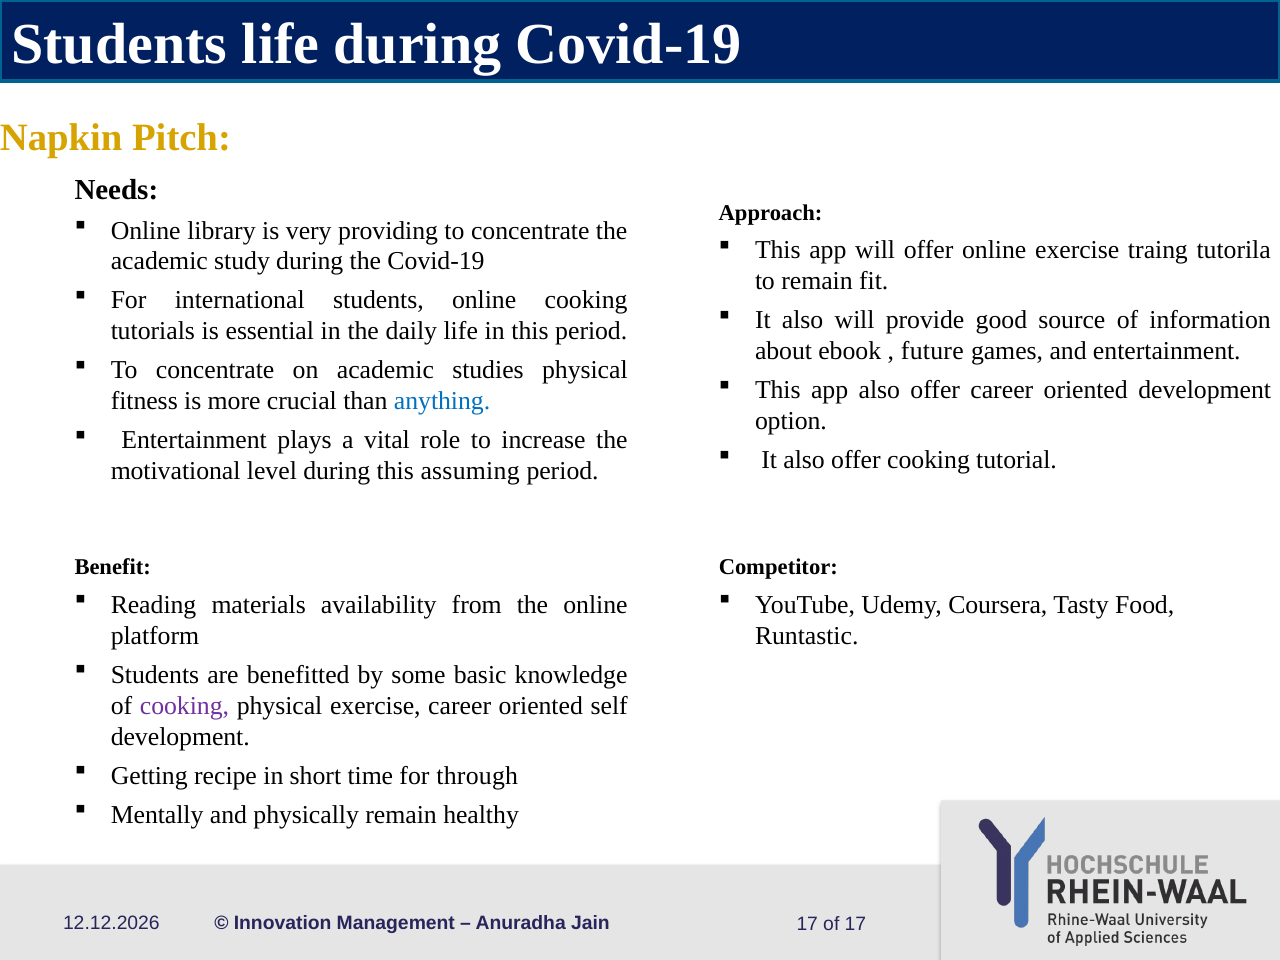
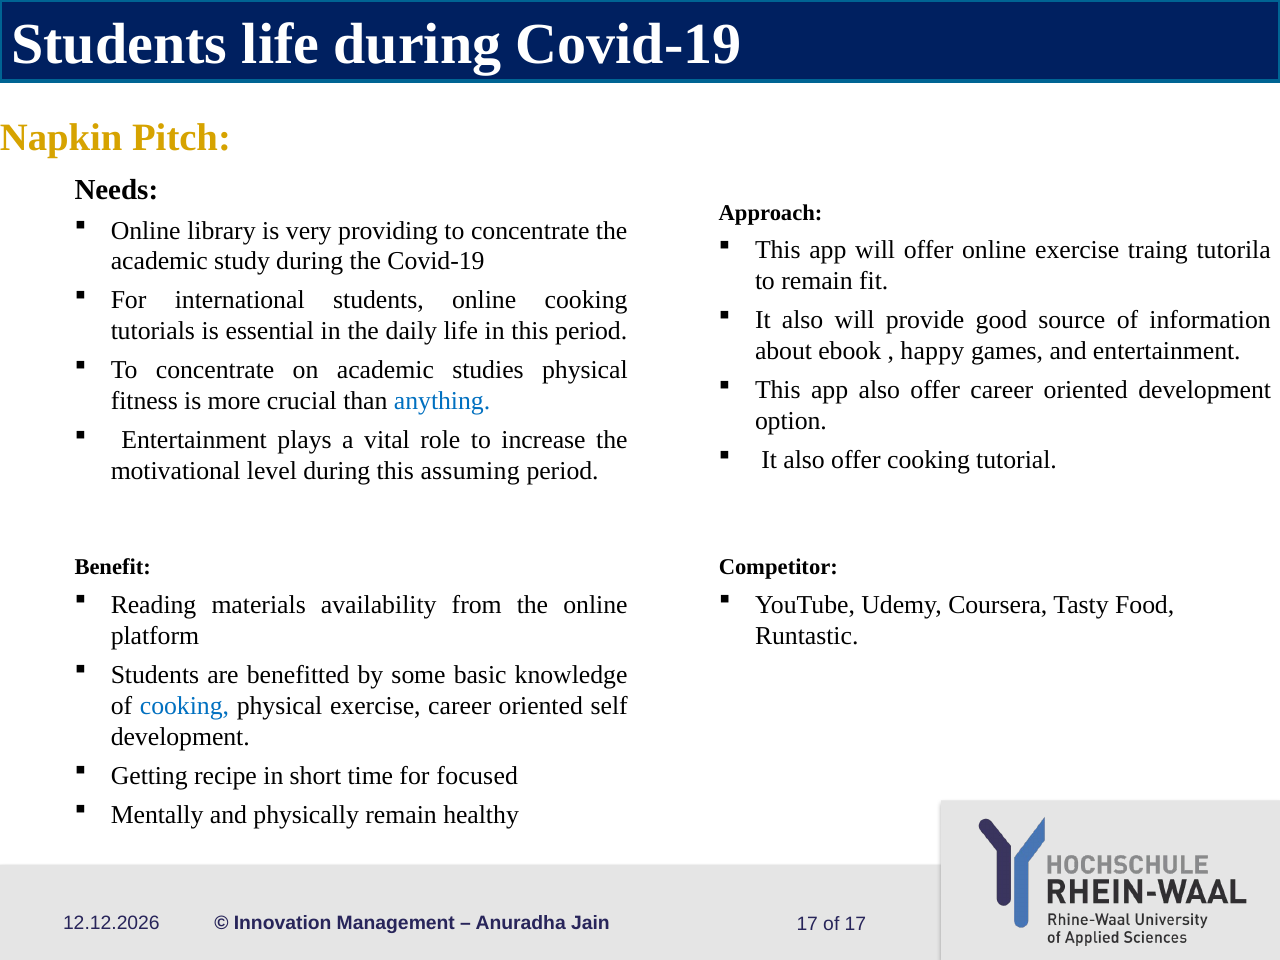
future: future -> happy
cooking at (184, 706) colour: purple -> blue
through: through -> focused
